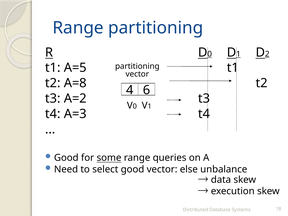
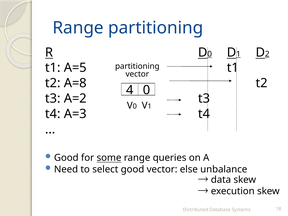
4 6: 6 -> 0
